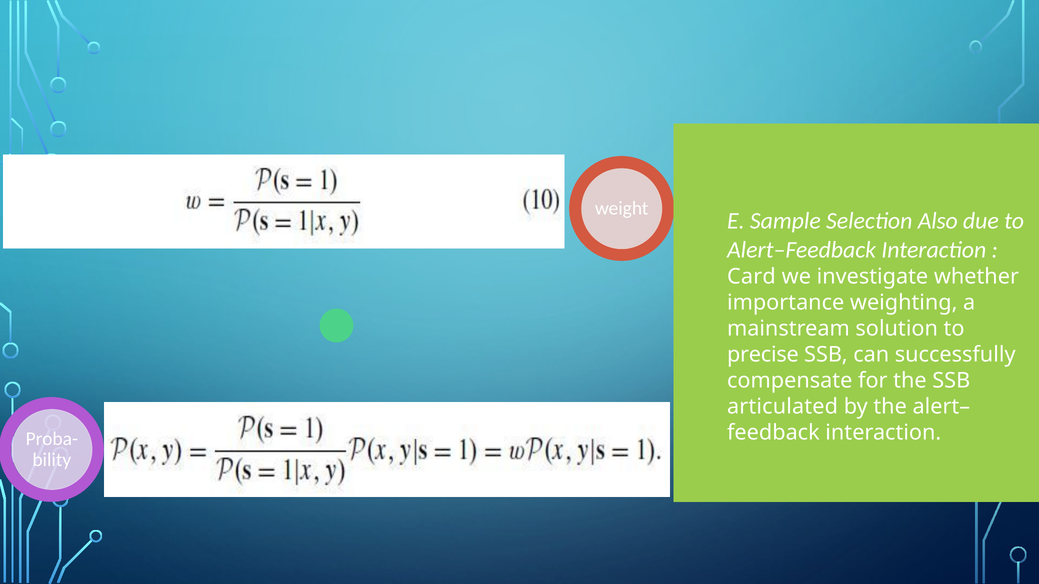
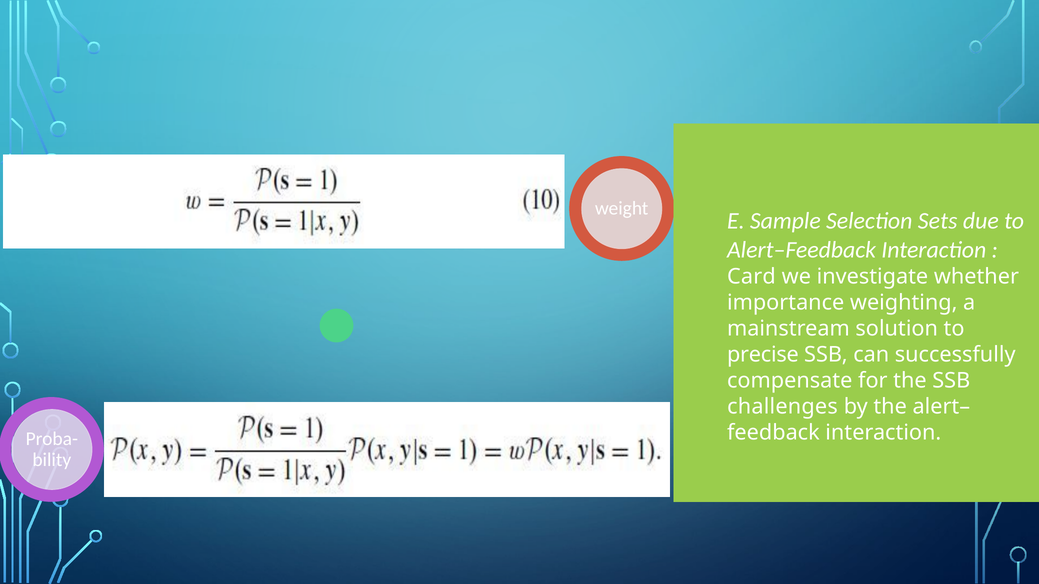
Also: Also -> Sets
articulated: articulated -> challenges
